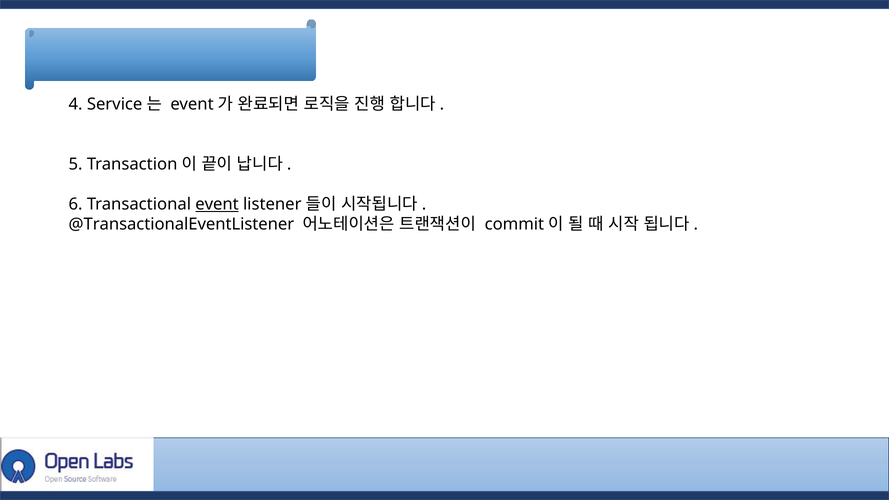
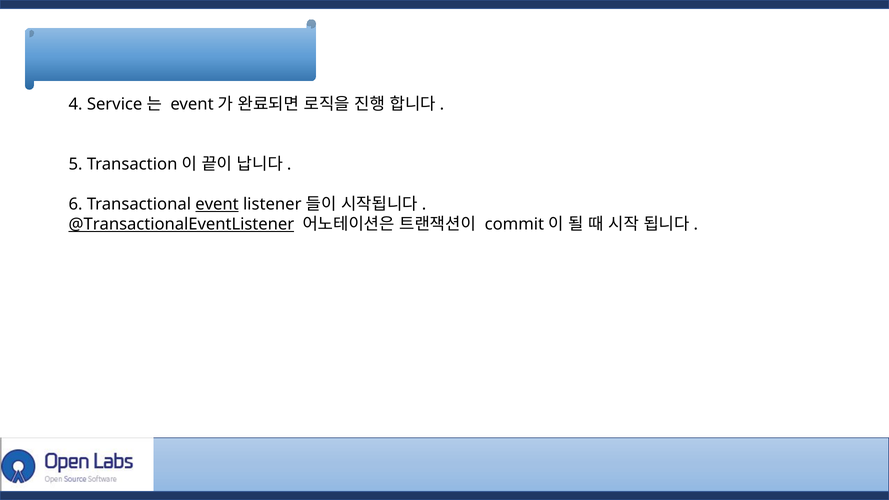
@TransactionalEventListener underline: none -> present
